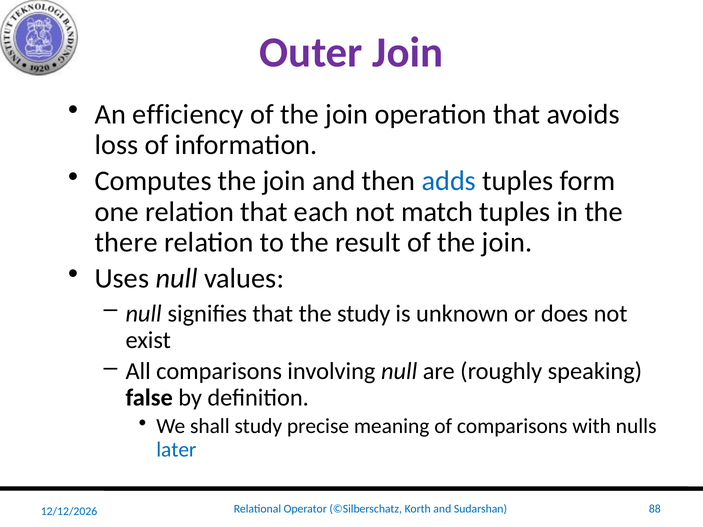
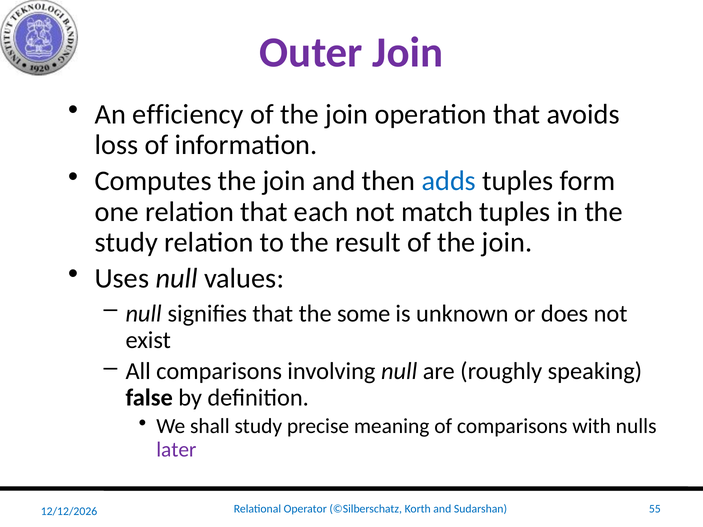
there at (126, 242): there -> study
the study: study -> some
later colour: blue -> purple
88: 88 -> 55
